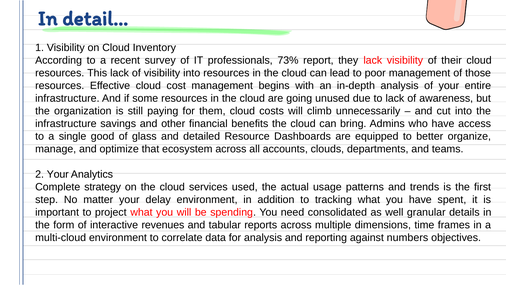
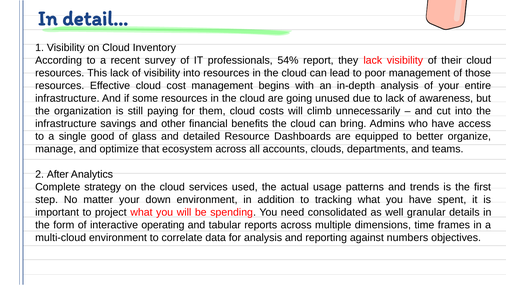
73%: 73% -> 54%
2 Your: Your -> After
delay: delay -> down
revenues: revenues -> operating
